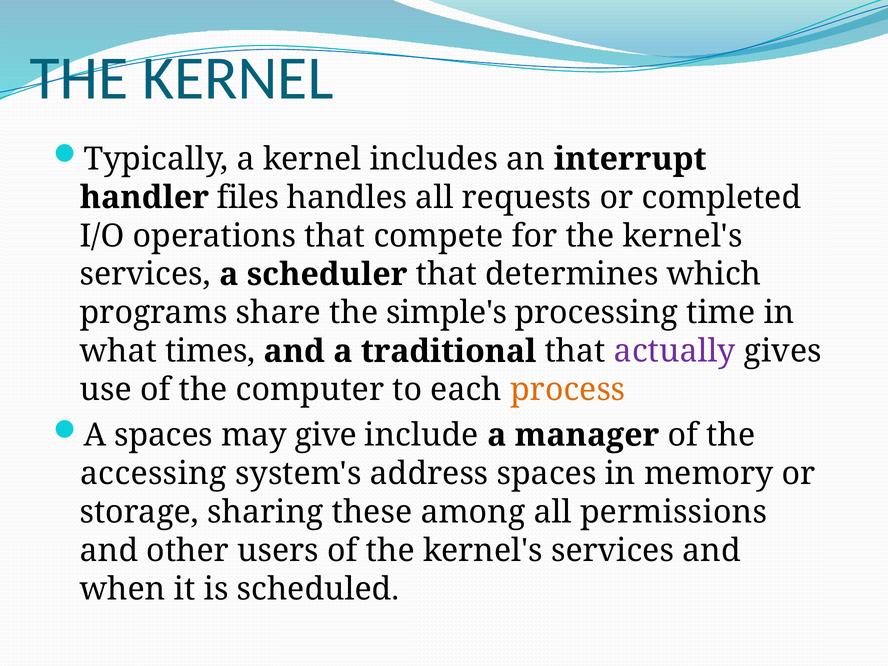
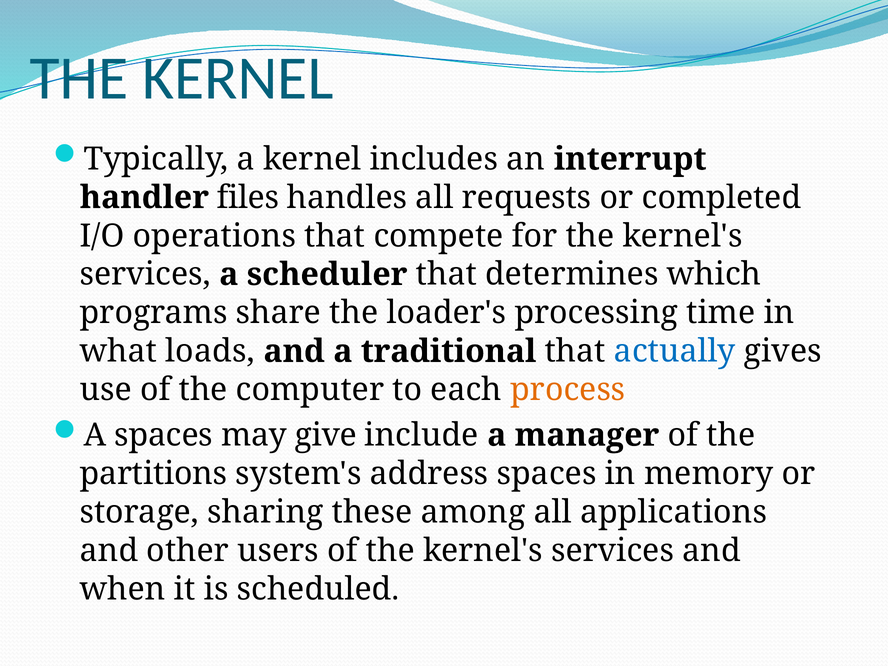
simple's: simple's -> loader's
times: times -> loads
actually colour: purple -> blue
accessing: accessing -> partitions
permissions: permissions -> applications
